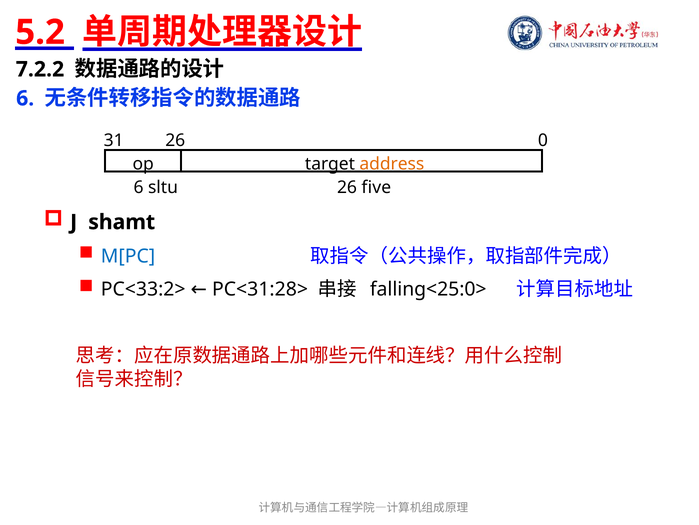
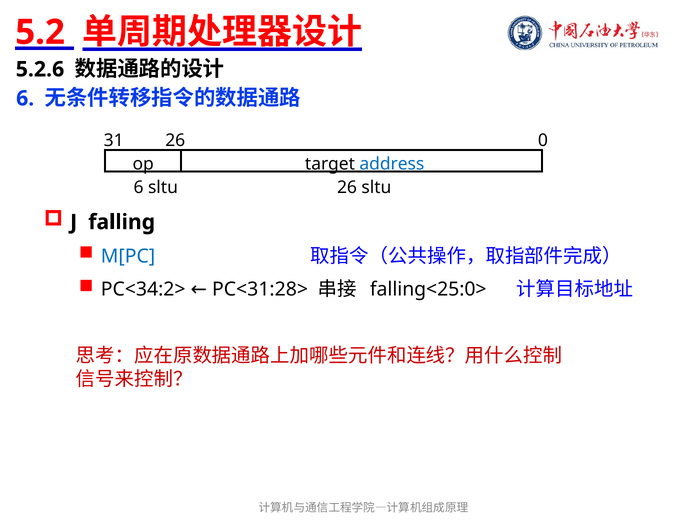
7.2.2: 7.2.2 -> 5.2.6
address colour: orange -> blue
26 five: five -> sltu
shamt: shamt -> falling
PC<33:2>: PC<33:2> -> PC<34:2>
